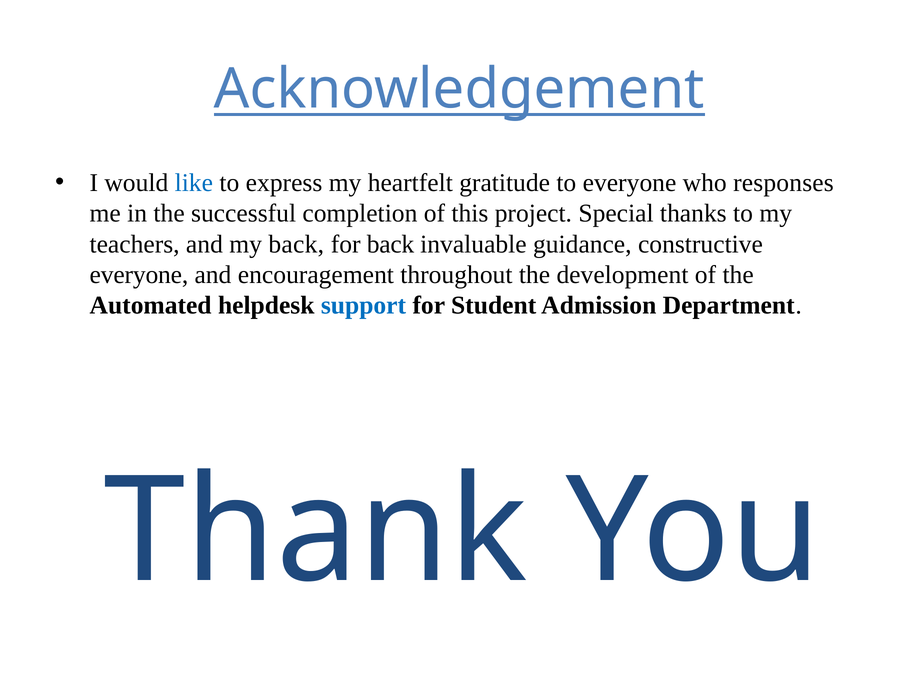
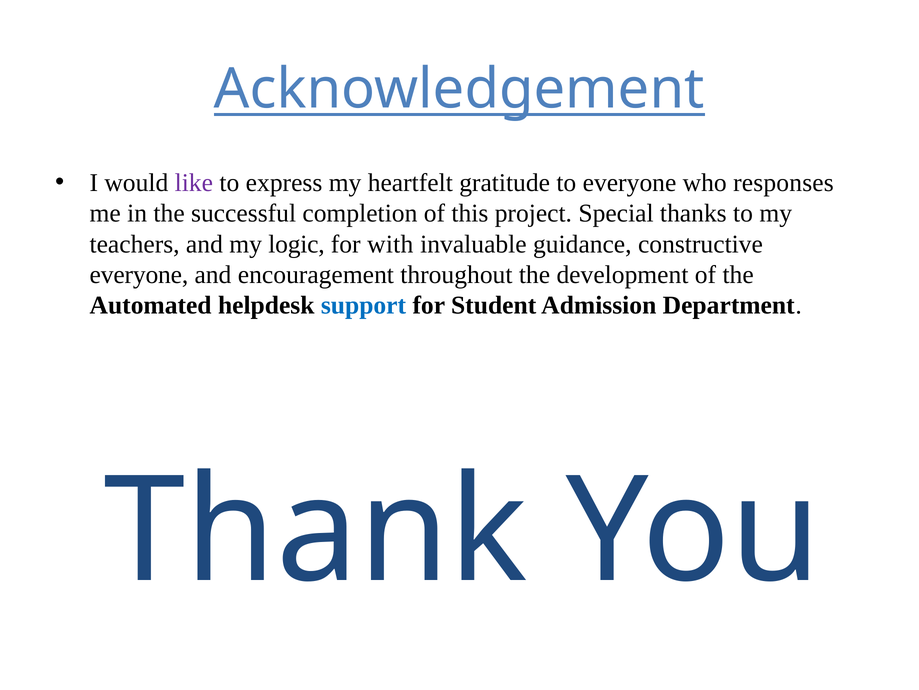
like colour: blue -> purple
my back: back -> logic
for back: back -> with
